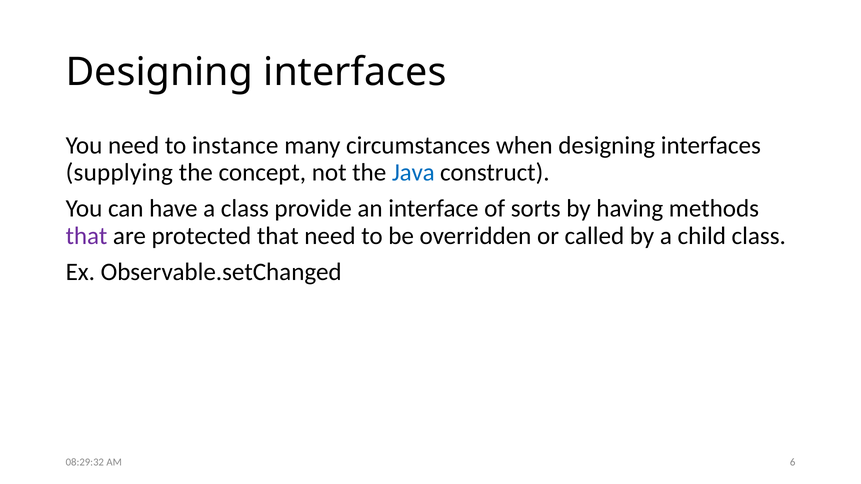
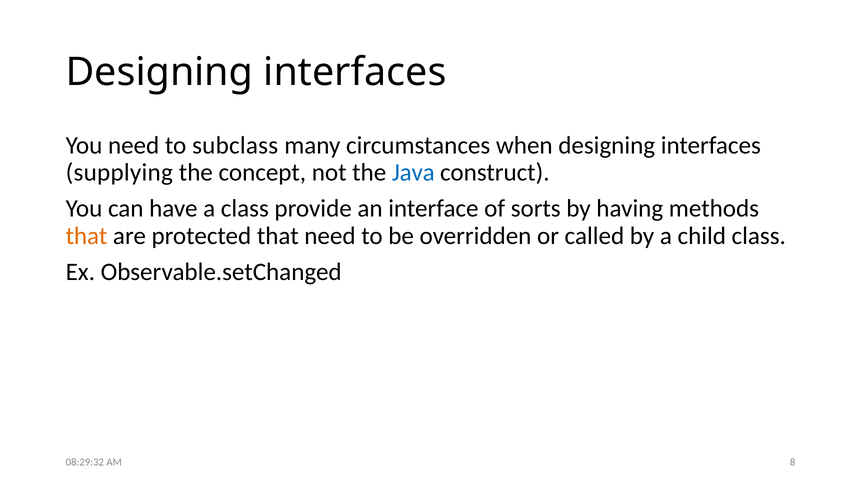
instance: instance -> subclass
that at (87, 236) colour: purple -> orange
6: 6 -> 8
